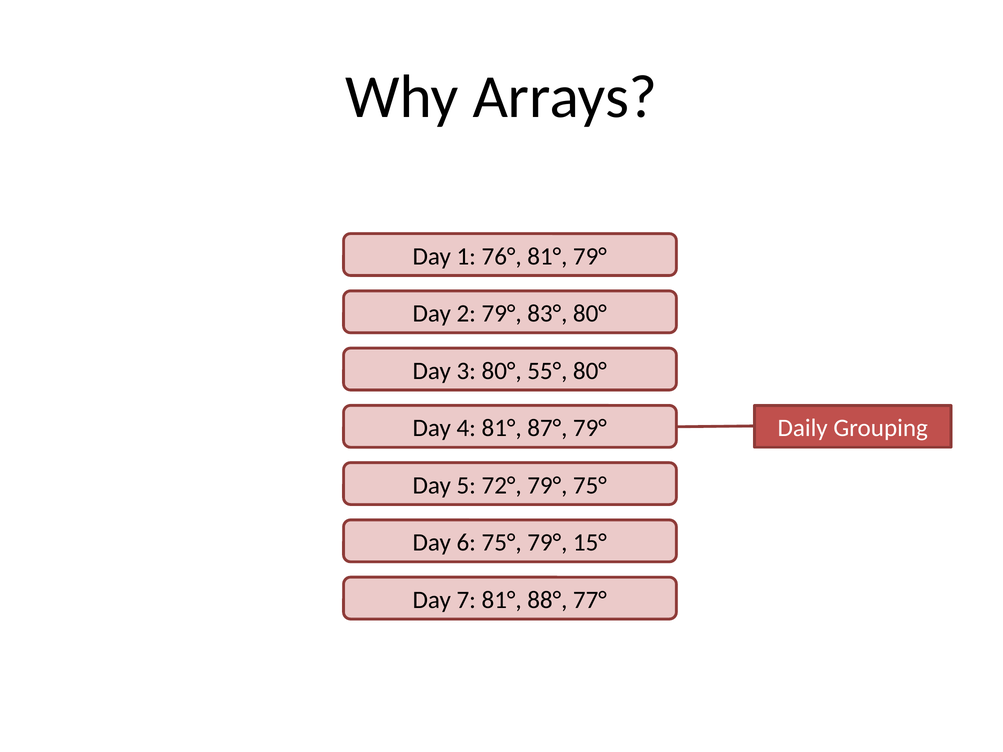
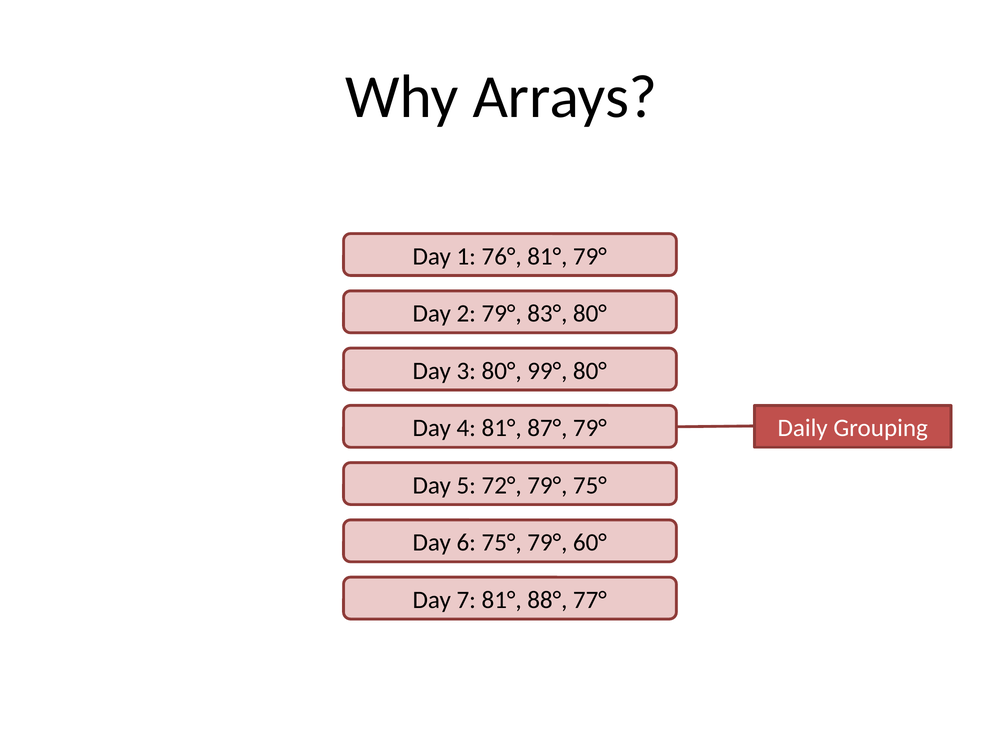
55°: 55° -> 99°
15°: 15° -> 60°
